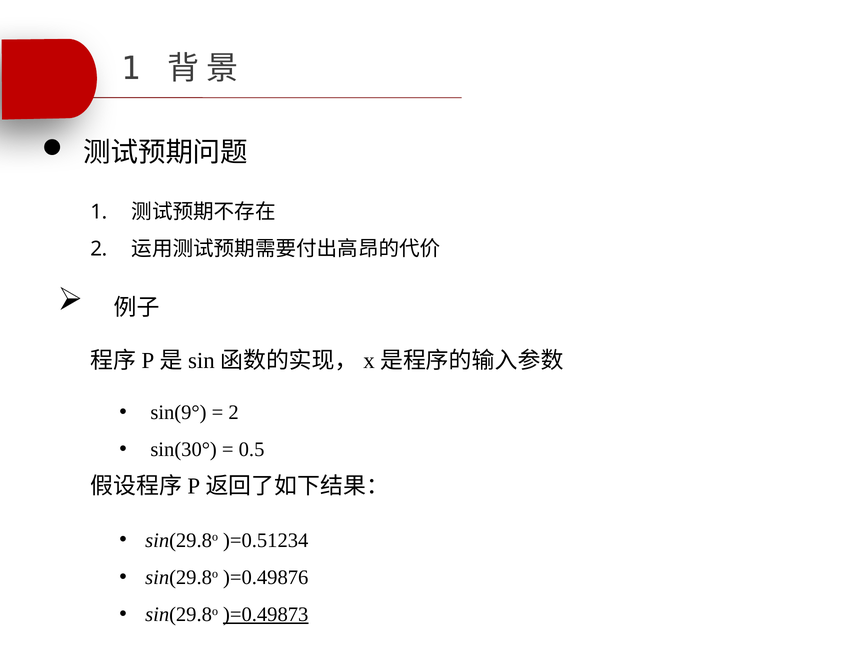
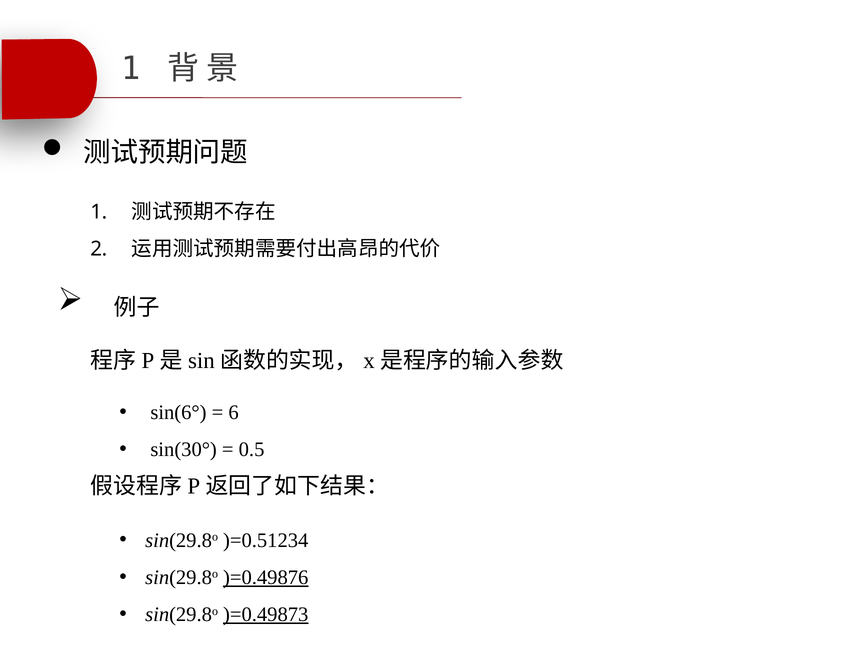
sin(9°: sin(9° -> sin(6°
2 at (234, 412): 2 -> 6
)=0.49876 underline: none -> present
